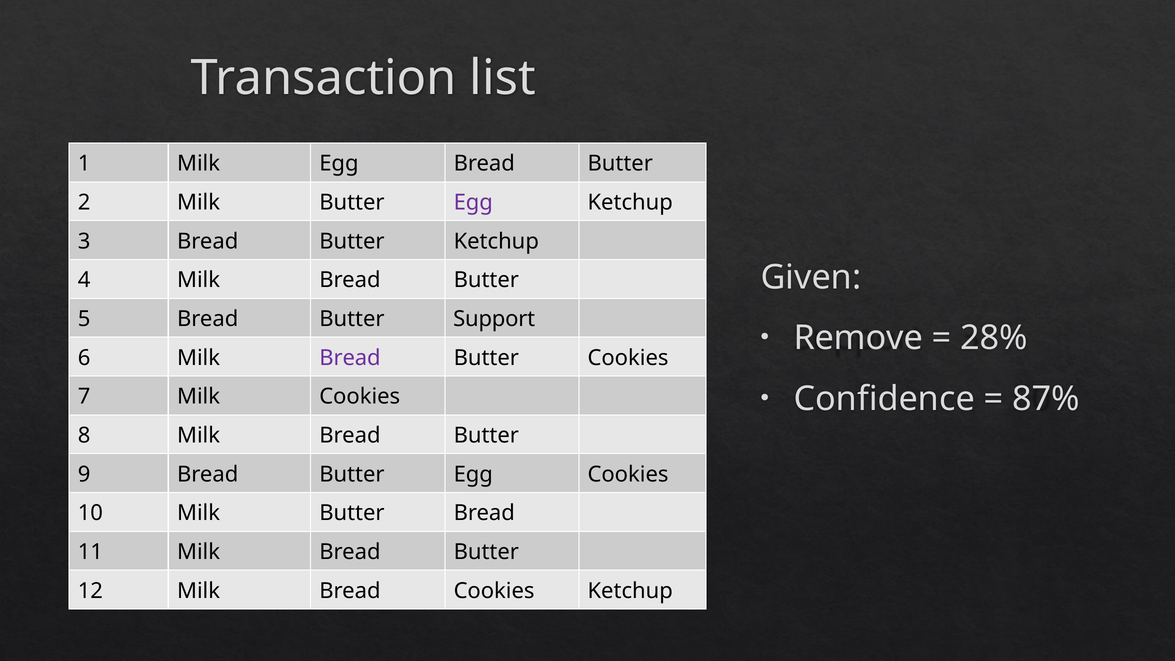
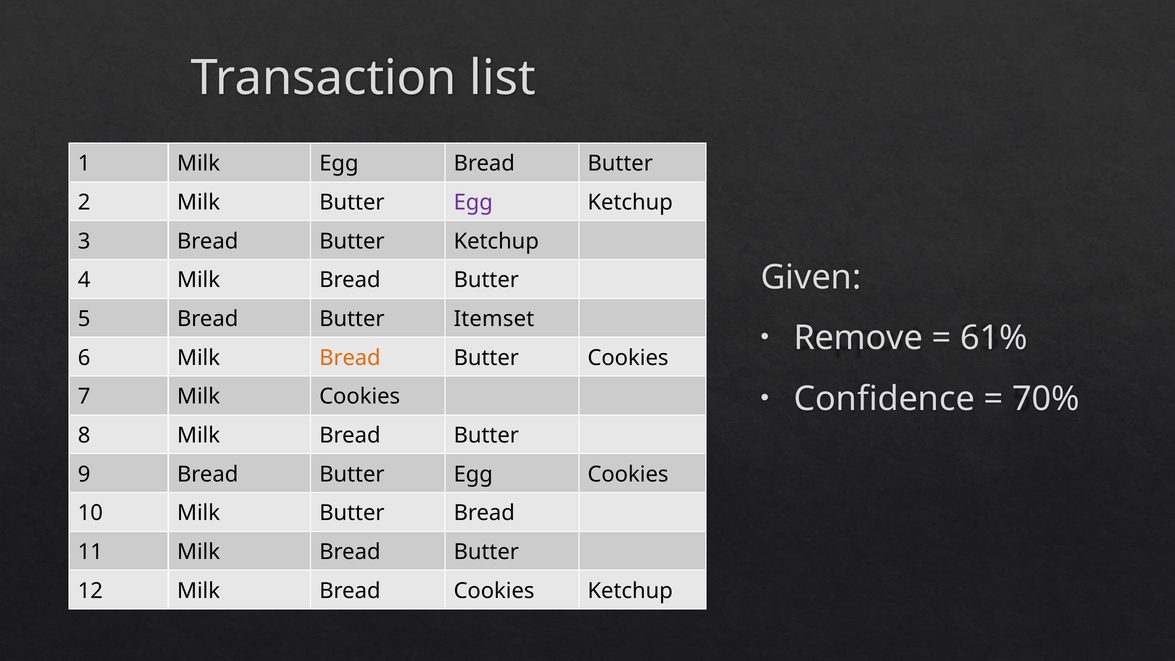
Support: Support -> Itemset
28%: 28% -> 61%
Bread at (350, 358) colour: purple -> orange
87%: 87% -> 70%
